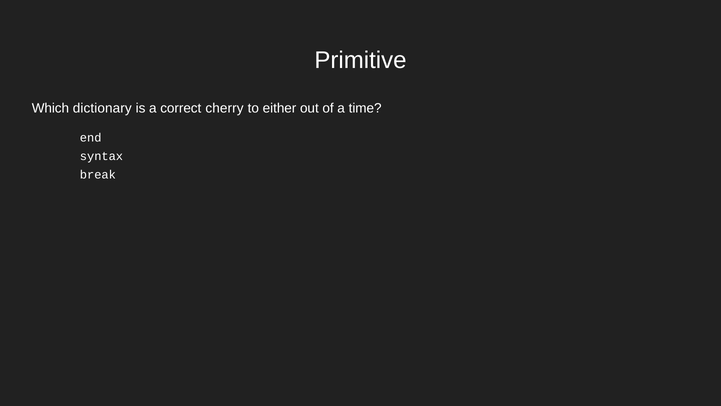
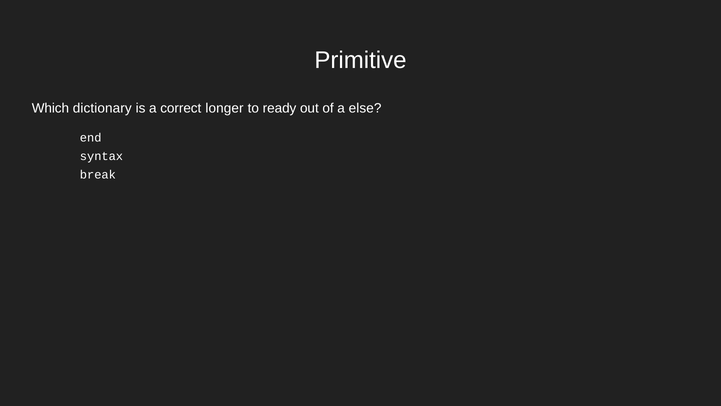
cherry: cherry -> longer
either: either -> ready
time: time -> else
